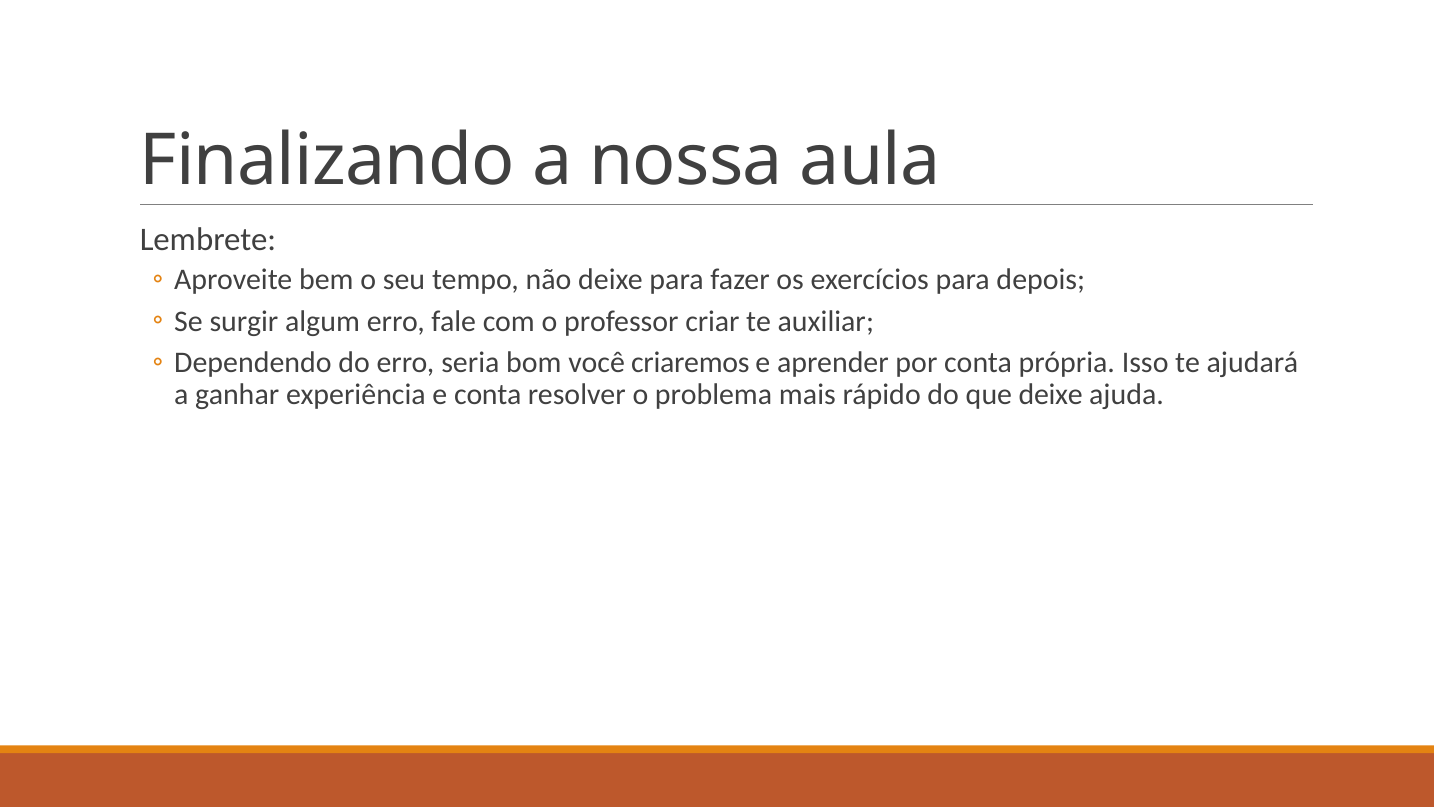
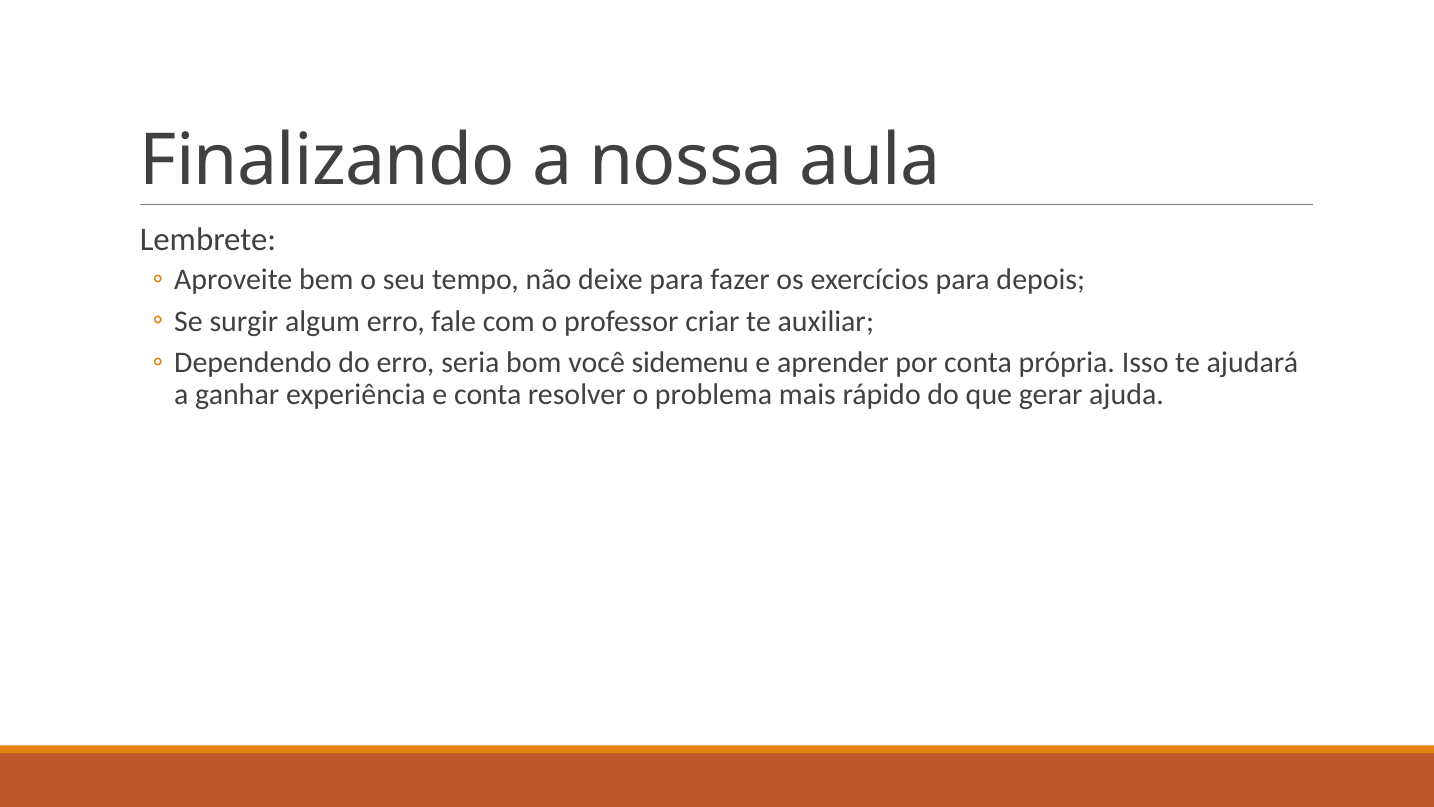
criaremos: criaremos -> sidemenu
que deixe: deixe -> gerar
